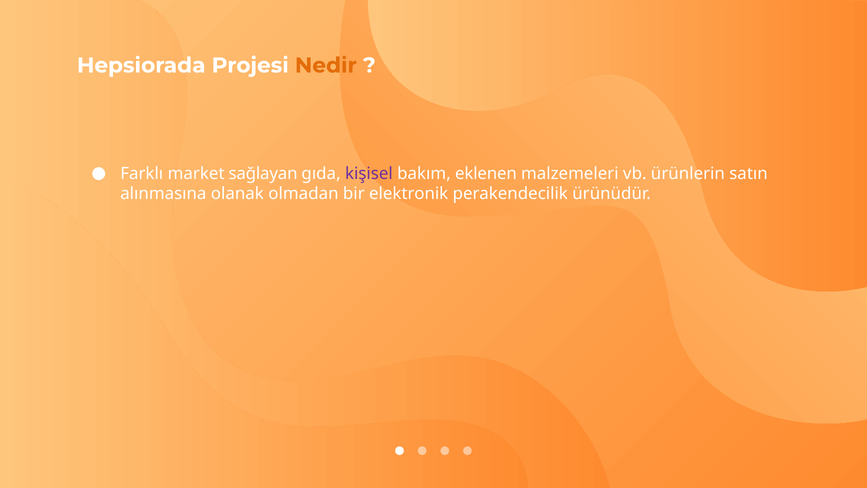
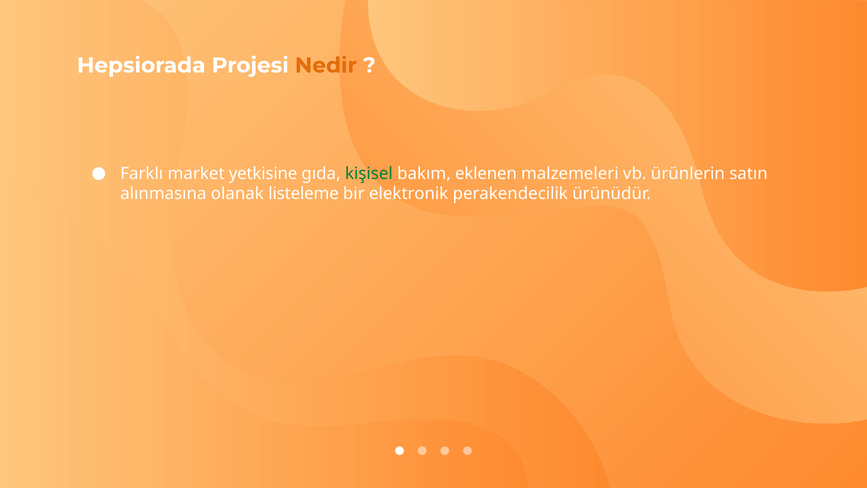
sağlayan: sağlayan -> yetkisine
kişisel colour: purple -> green
olmadan: olmadan -> listeleme
